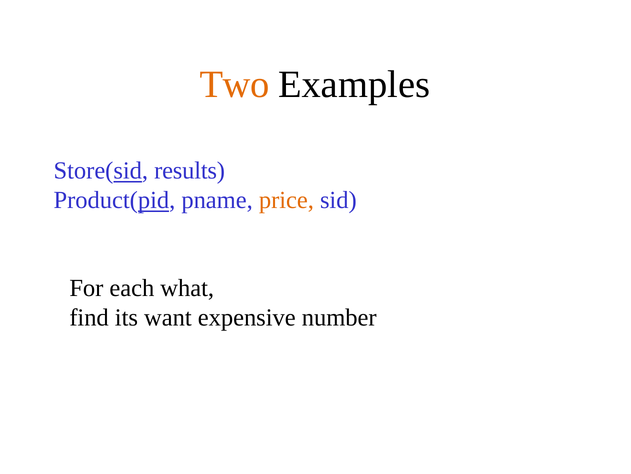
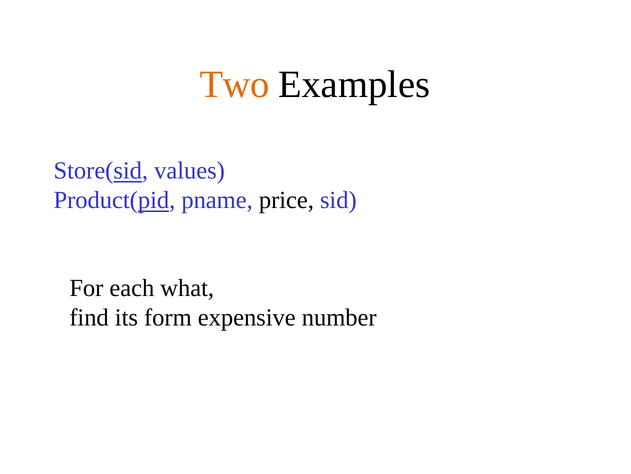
results: results -> values
price colour: orange -> black
want: want -> form
